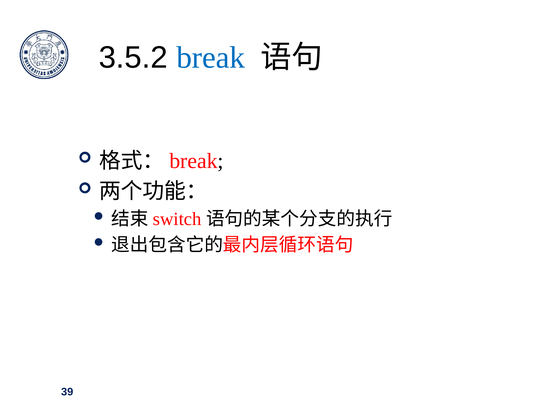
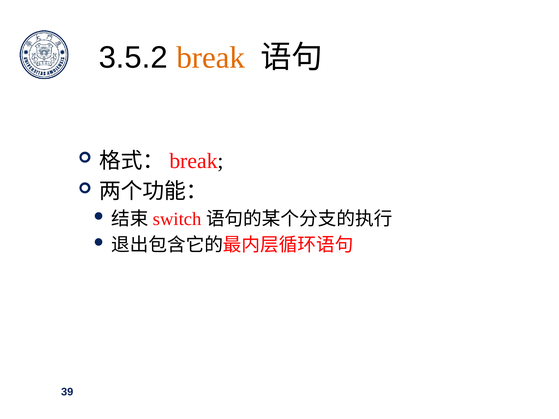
break at (211, 58) colour: blue -> orange
